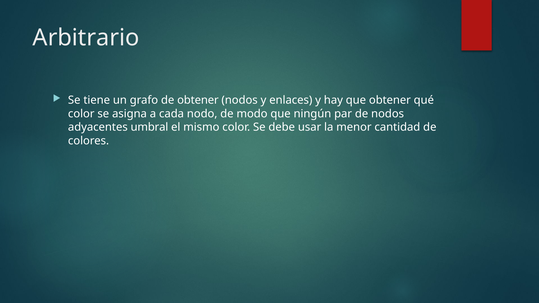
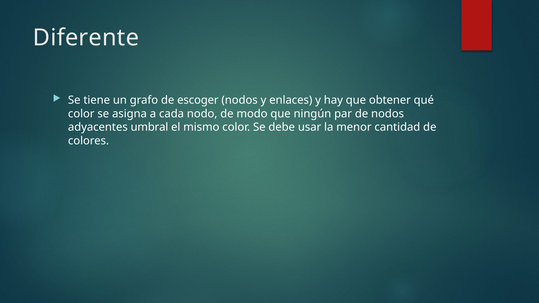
Arbitrario: Arbitrario -> Diferente
de obtener: obtener -> escoger
